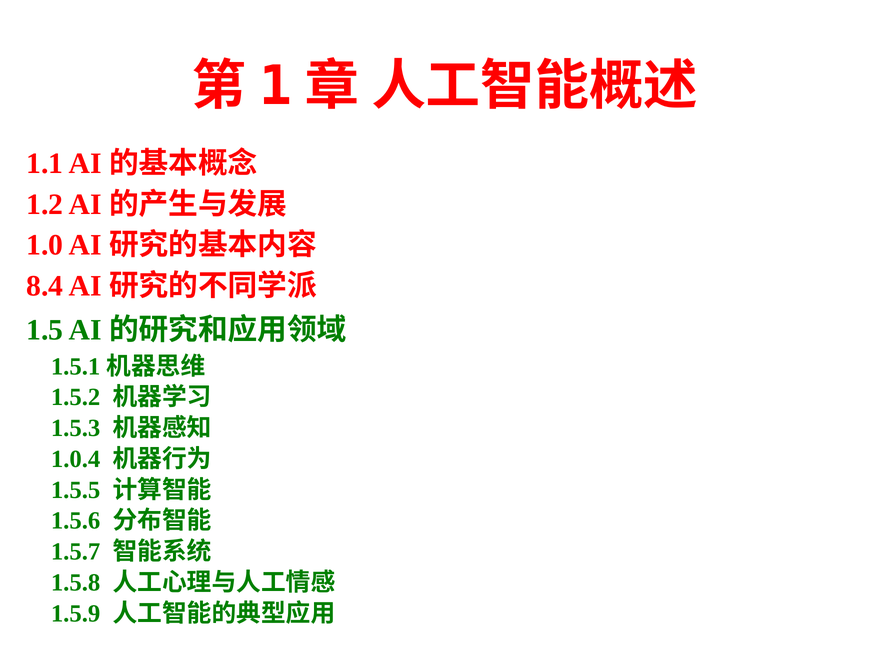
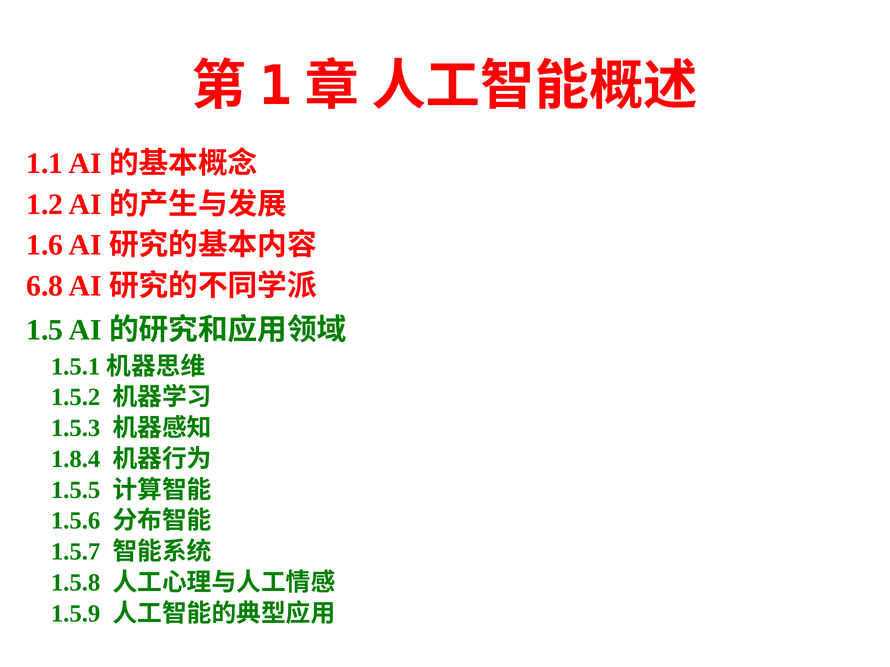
1.0: 1.0 -> 1.6
8.4: 8.4 -> 6.8
1.0.4: 1.0.4 -> 1.8.4
